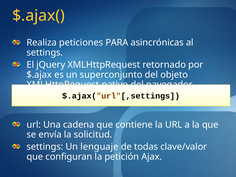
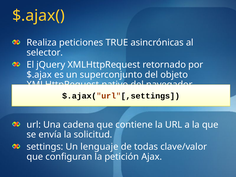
PARA: PARA -> TRUE
settings at (45, 53): settings -> selector
